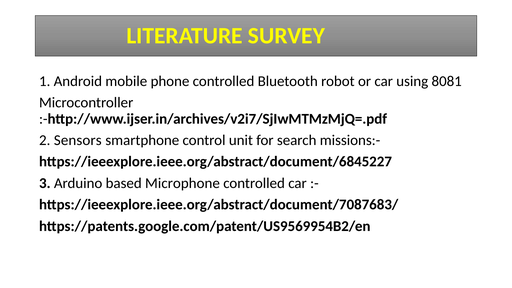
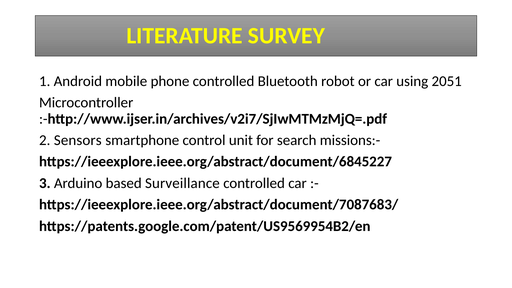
8081: 8081 -> 2051
Microphone: Microphone -> Surveillance
